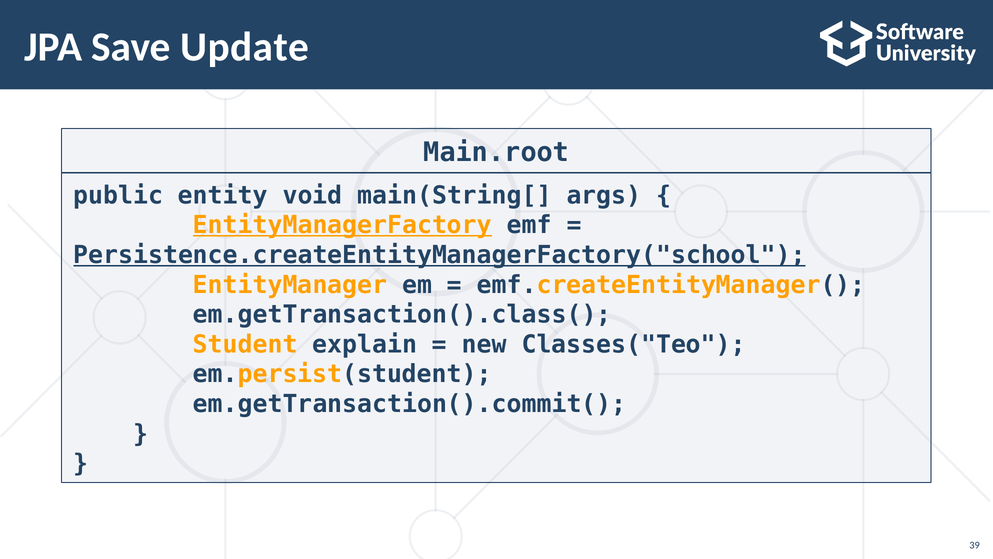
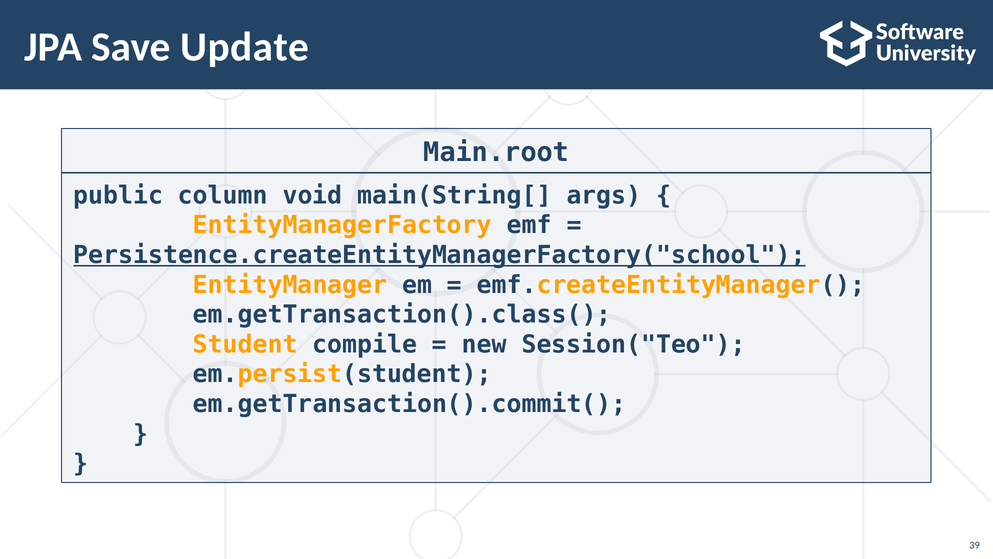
entity: entity -> column
EntityManagerFactory underline: present -> none
explain: explain -> compile
Classes("Teo: Classes("Teo -> Session("Teo
